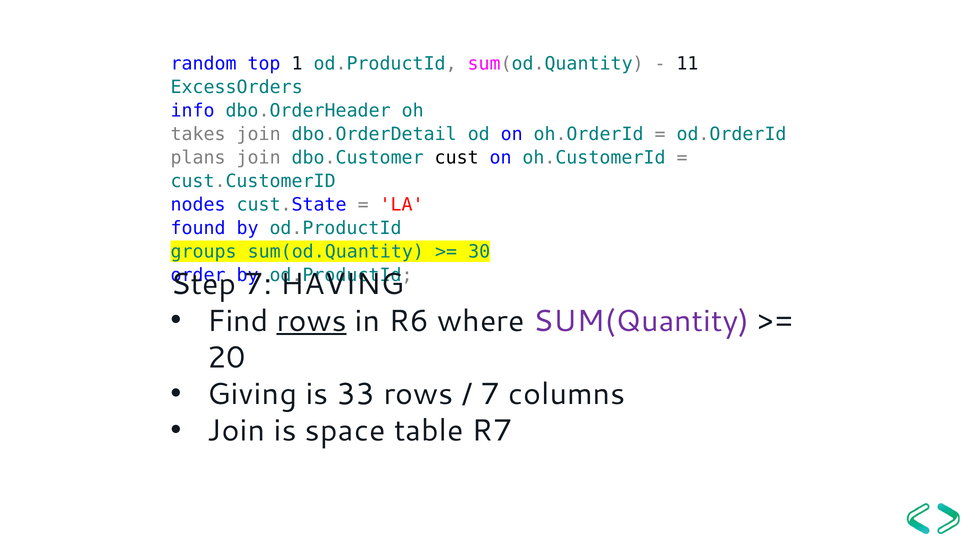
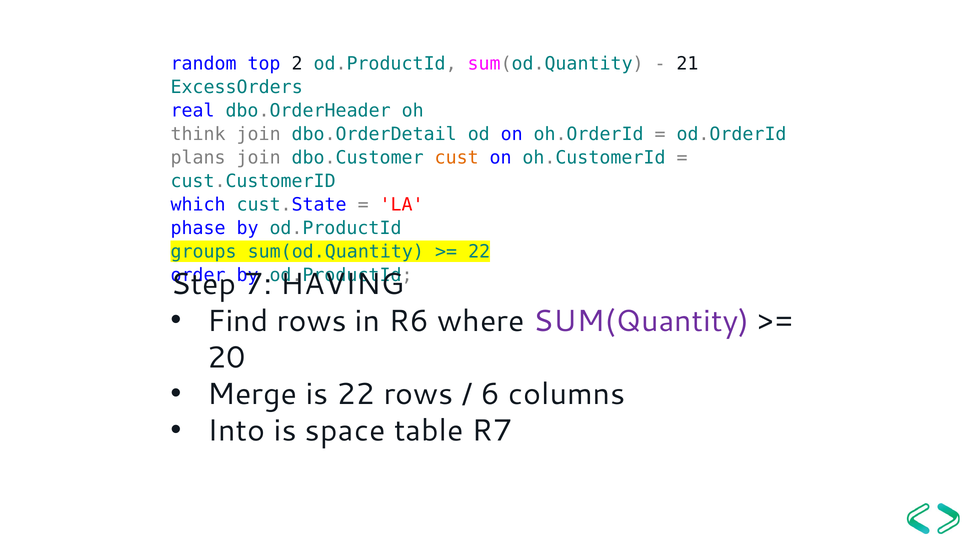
1: 1 -> 2
11: 11 -> 21
info: info -> real
takes: takes -> think
cust colour: black -> orange
nodes: nodes -> which
found: found -> phase
30 at (479, 251): 30 -> 22
rows at (312, 321) underline: present -> none
Giving: Giving -> Merge
is 33: 33 -> 22
7 at (491, 394): 7 -> 6
Join at (236, 430): Join -> Into
